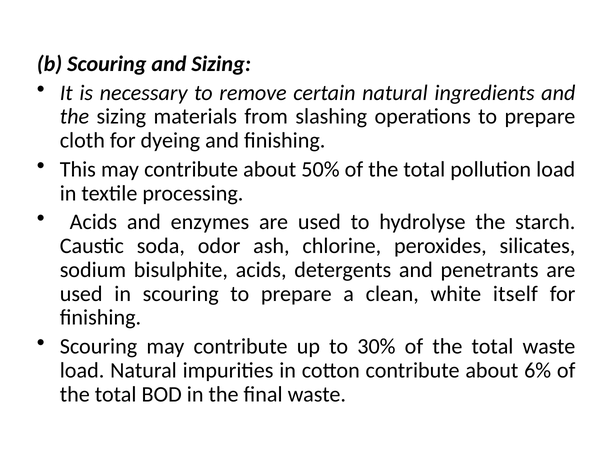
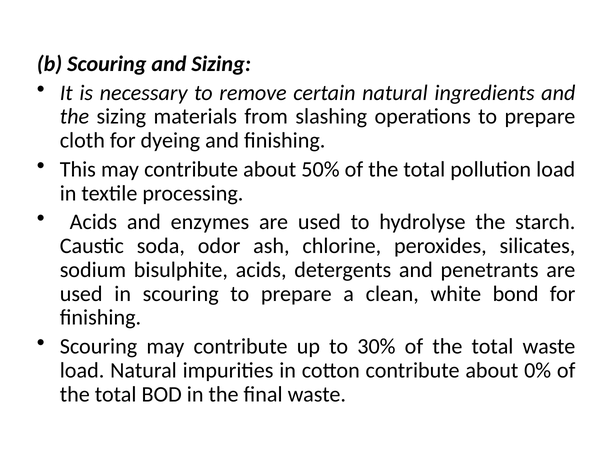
itself: itself -> bond
6%: 6% -> 0%
